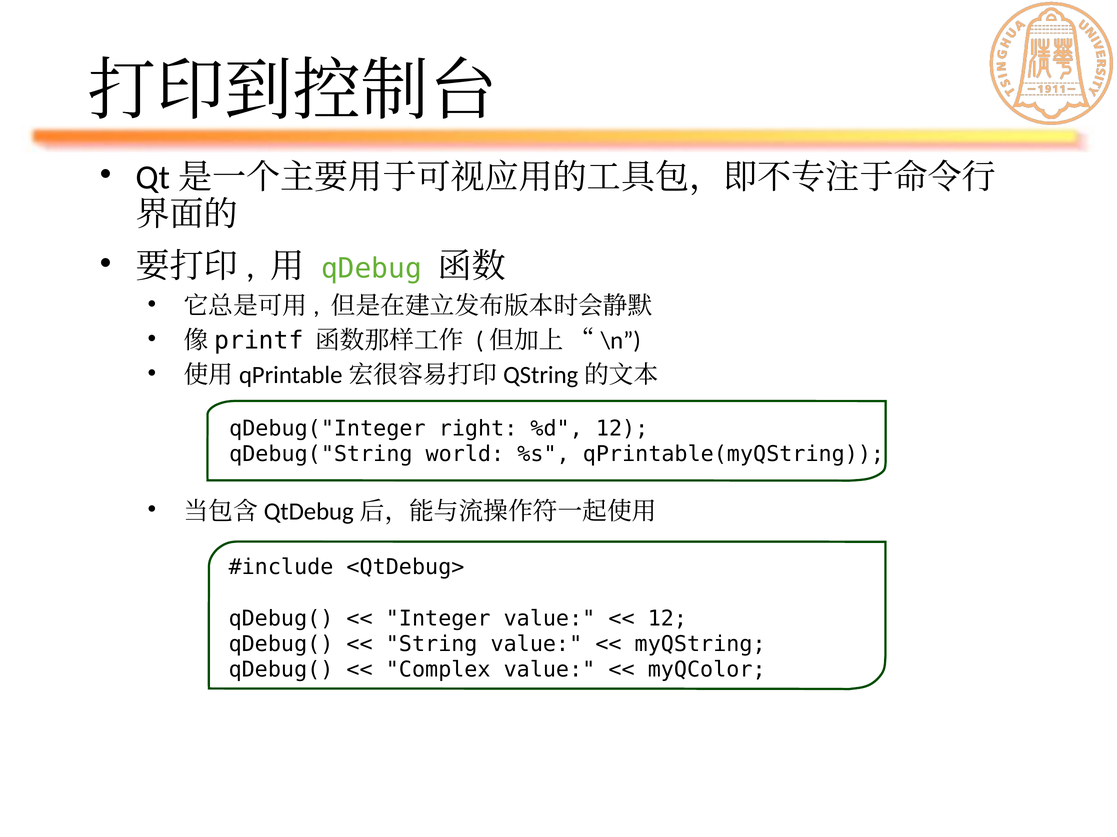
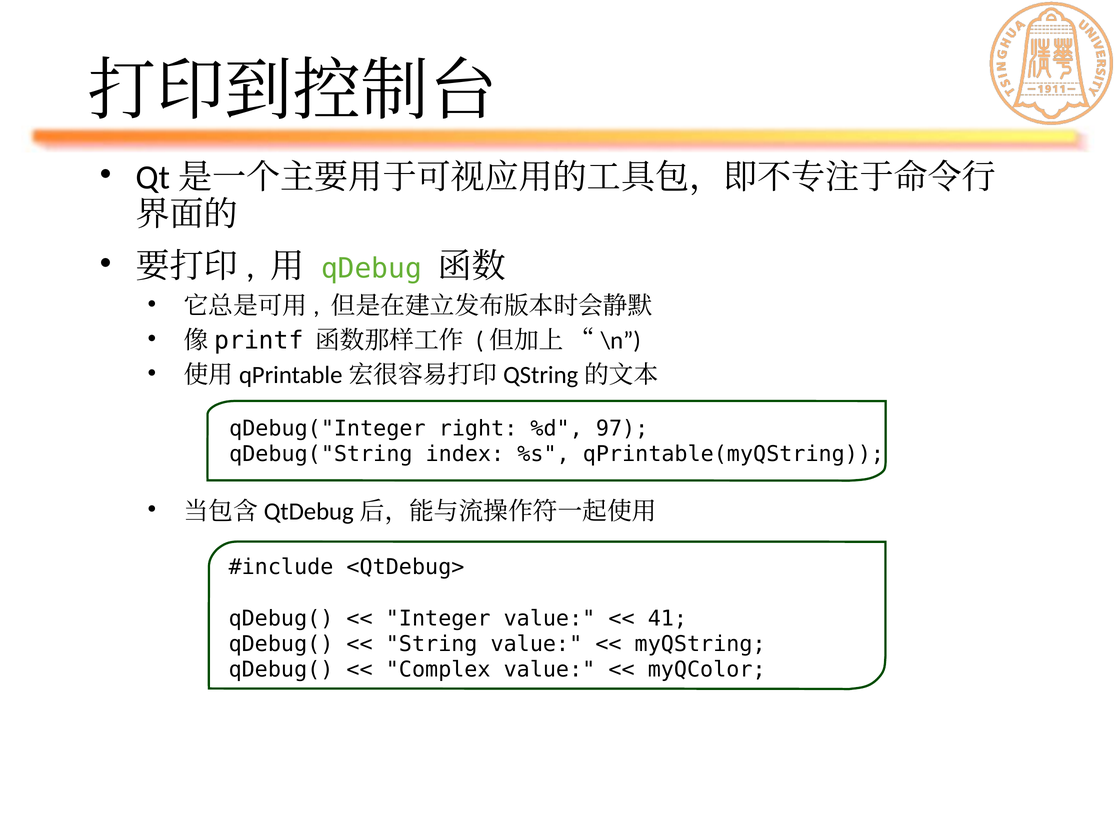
%d 12: 12 -> 97
world: world -> index
12 at (667, 619): 12 -> 41
